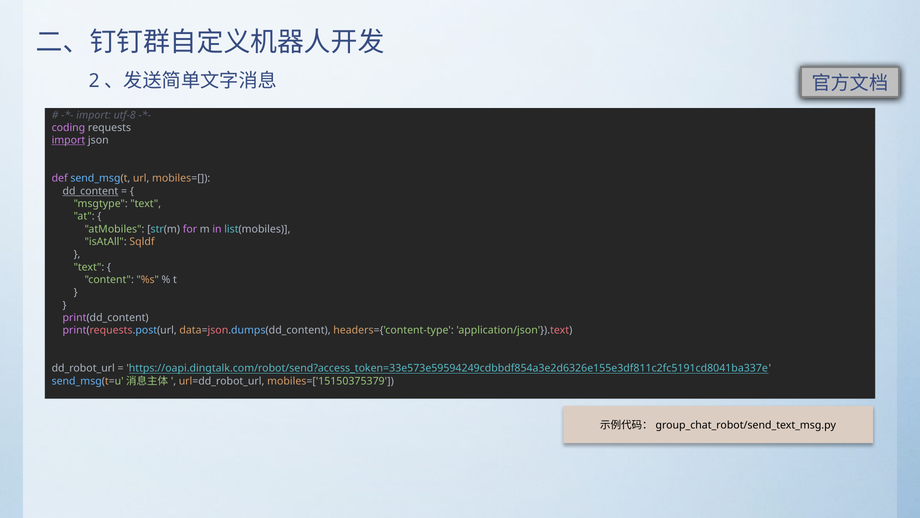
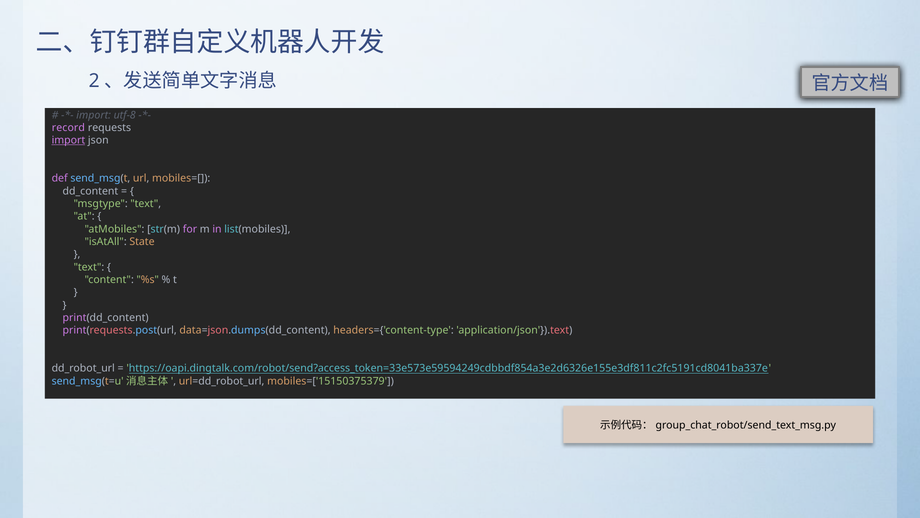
coding: coding -> record
dd_content underline: present -> none
Sqldf: Sqldf -> State
